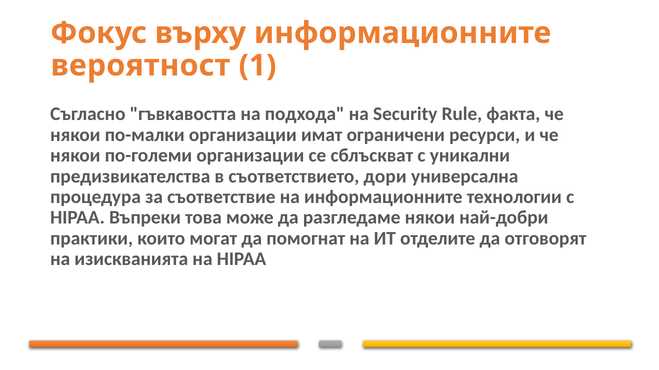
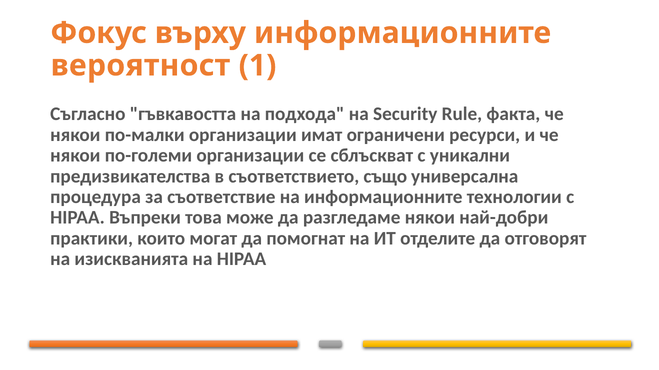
дори: дори -> също
